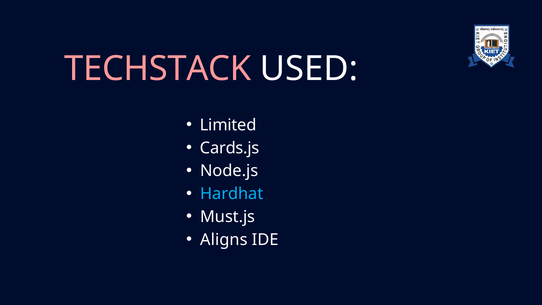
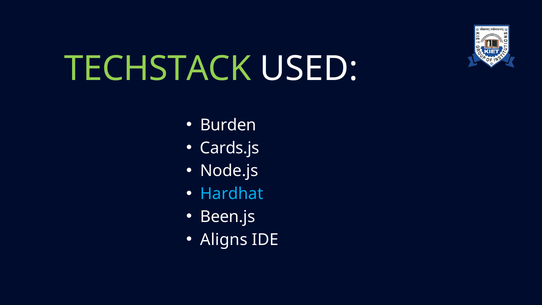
TECHSTACK colour: pink -> light green
Limited: Limited -> Burden
Must.js: Must.js -> Been.js
